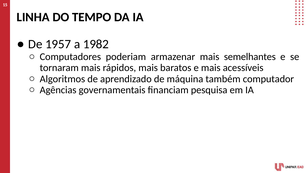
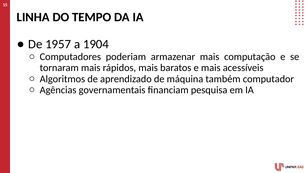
1982: 1982 -> 1904
semelhantes: semelhantes -> computação
